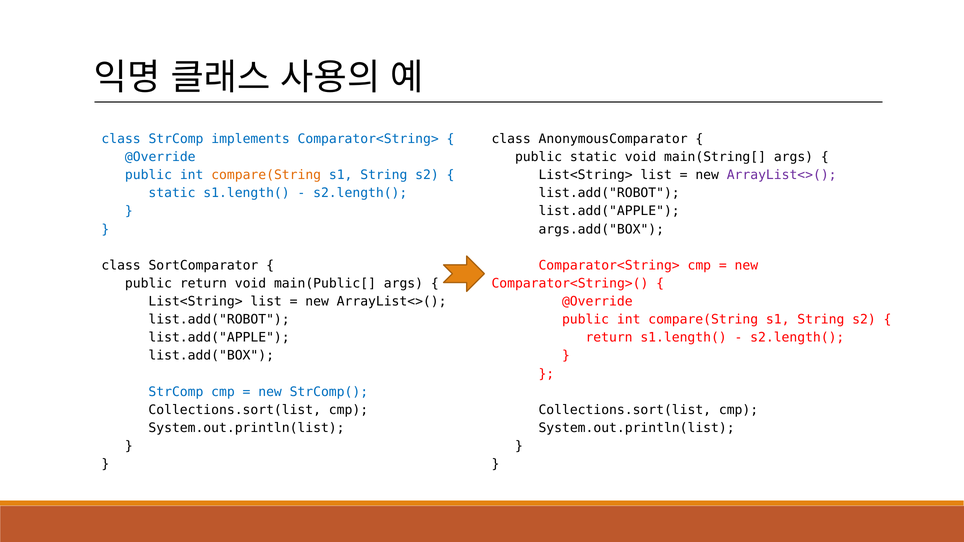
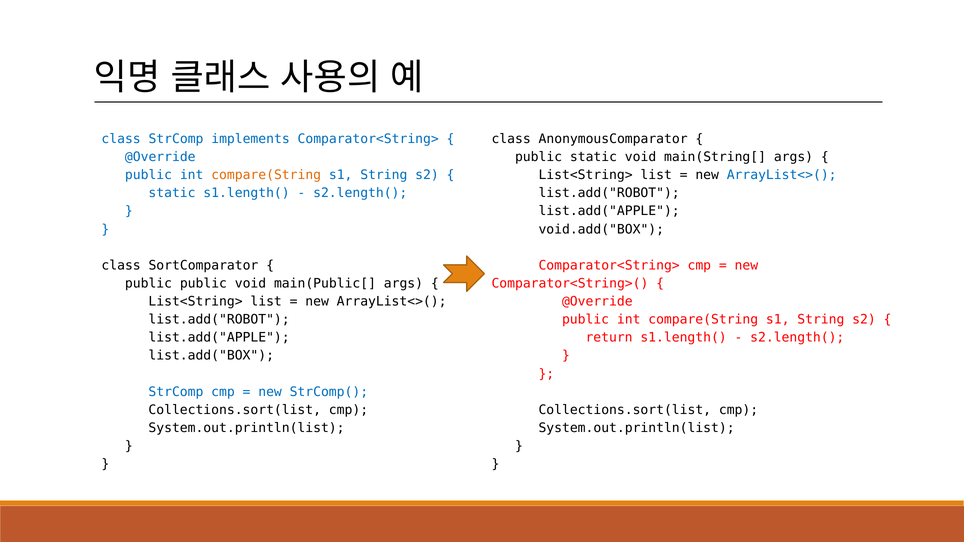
ArrayList<>( at (782, 175) colour: purple -> blue
args.add("BOX: args.add("BOX -> void.add("BOX
public return: return -> public
